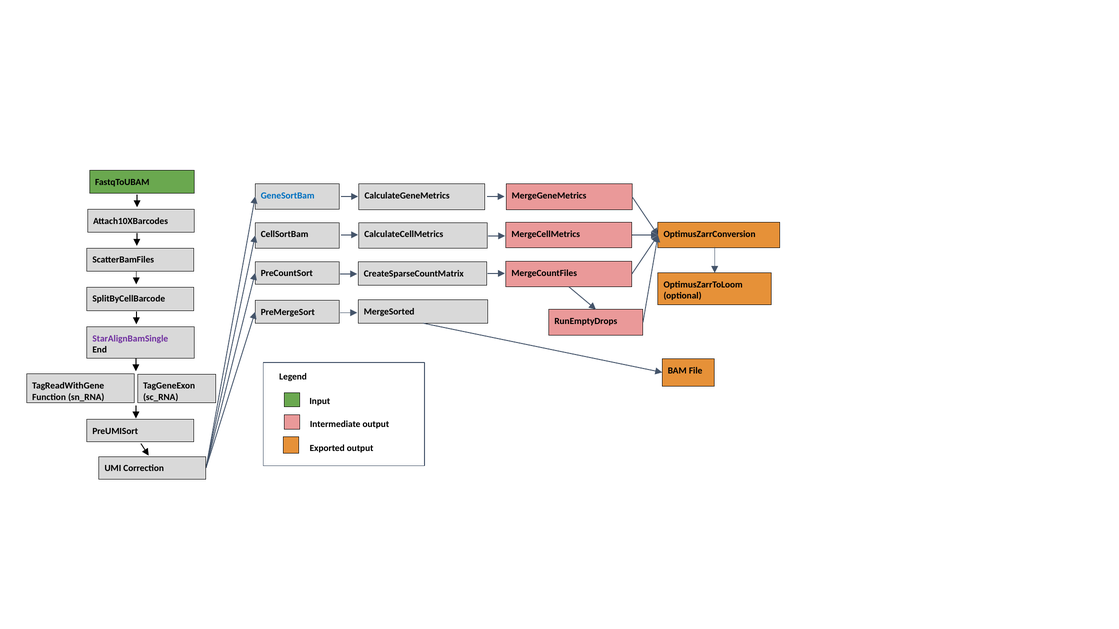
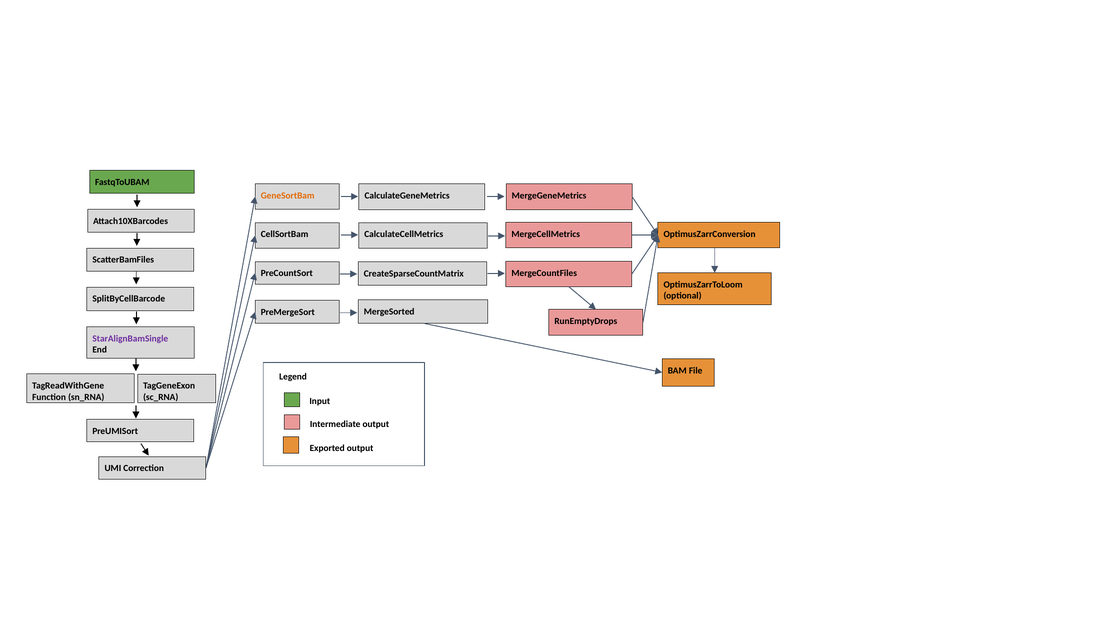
GeneSortBam colour: blue -> orange
